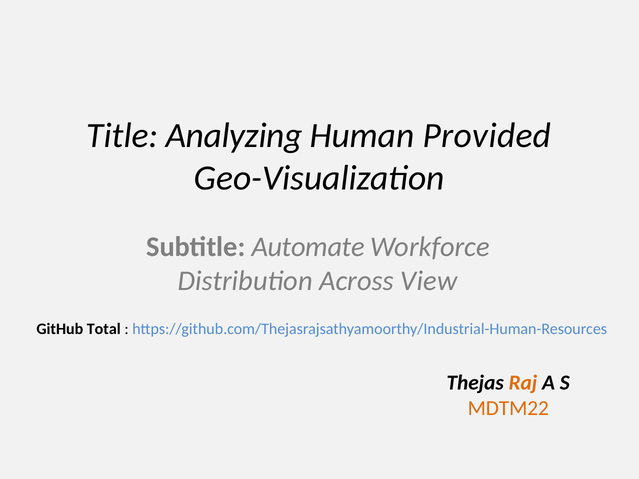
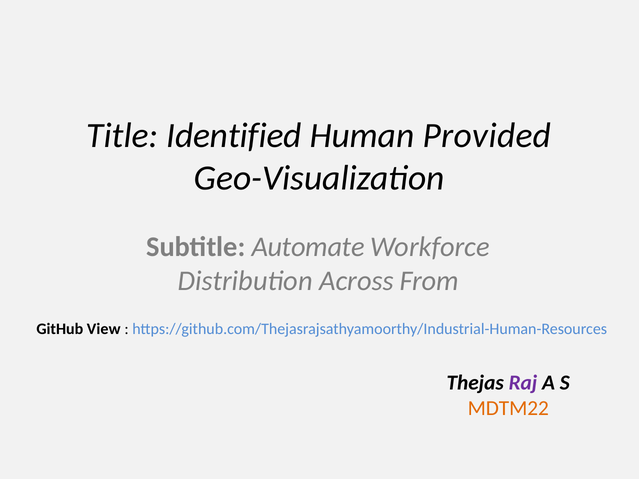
Analyzing: Analyzing -> Identified
View: View -> From
Total: Total -> View
Raj colour: orange -> purple
